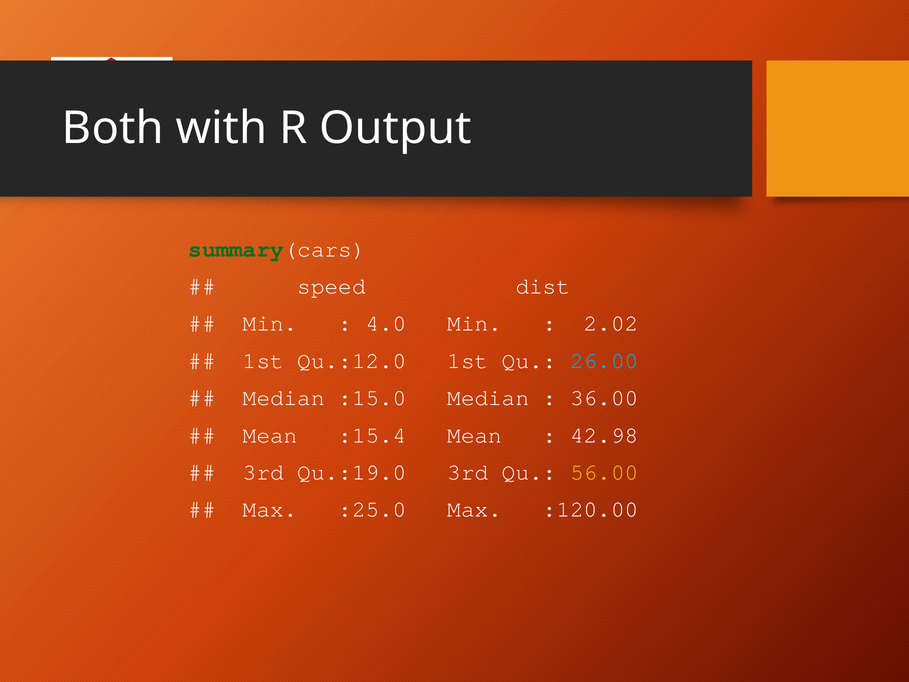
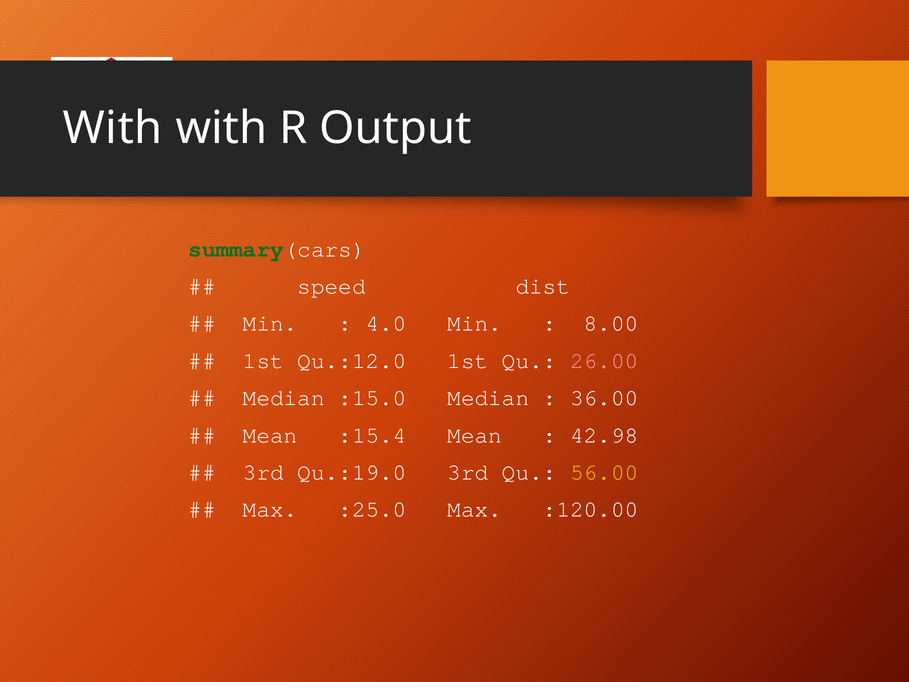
Both at (113, 128): Both -> With
2.02: 2.02 -> 8.00
26.00 colour: light blue -> pink
